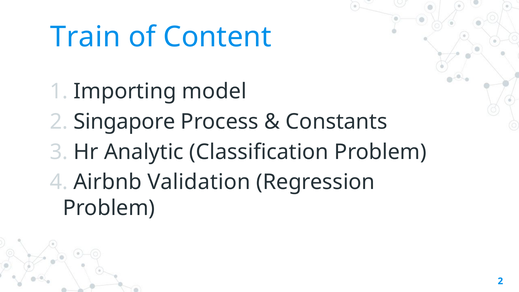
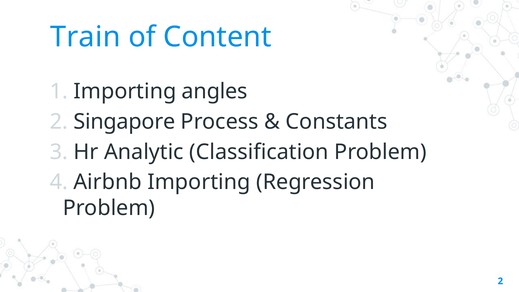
model: model -> angles
Airbnb Validation: Validation -> Importing
